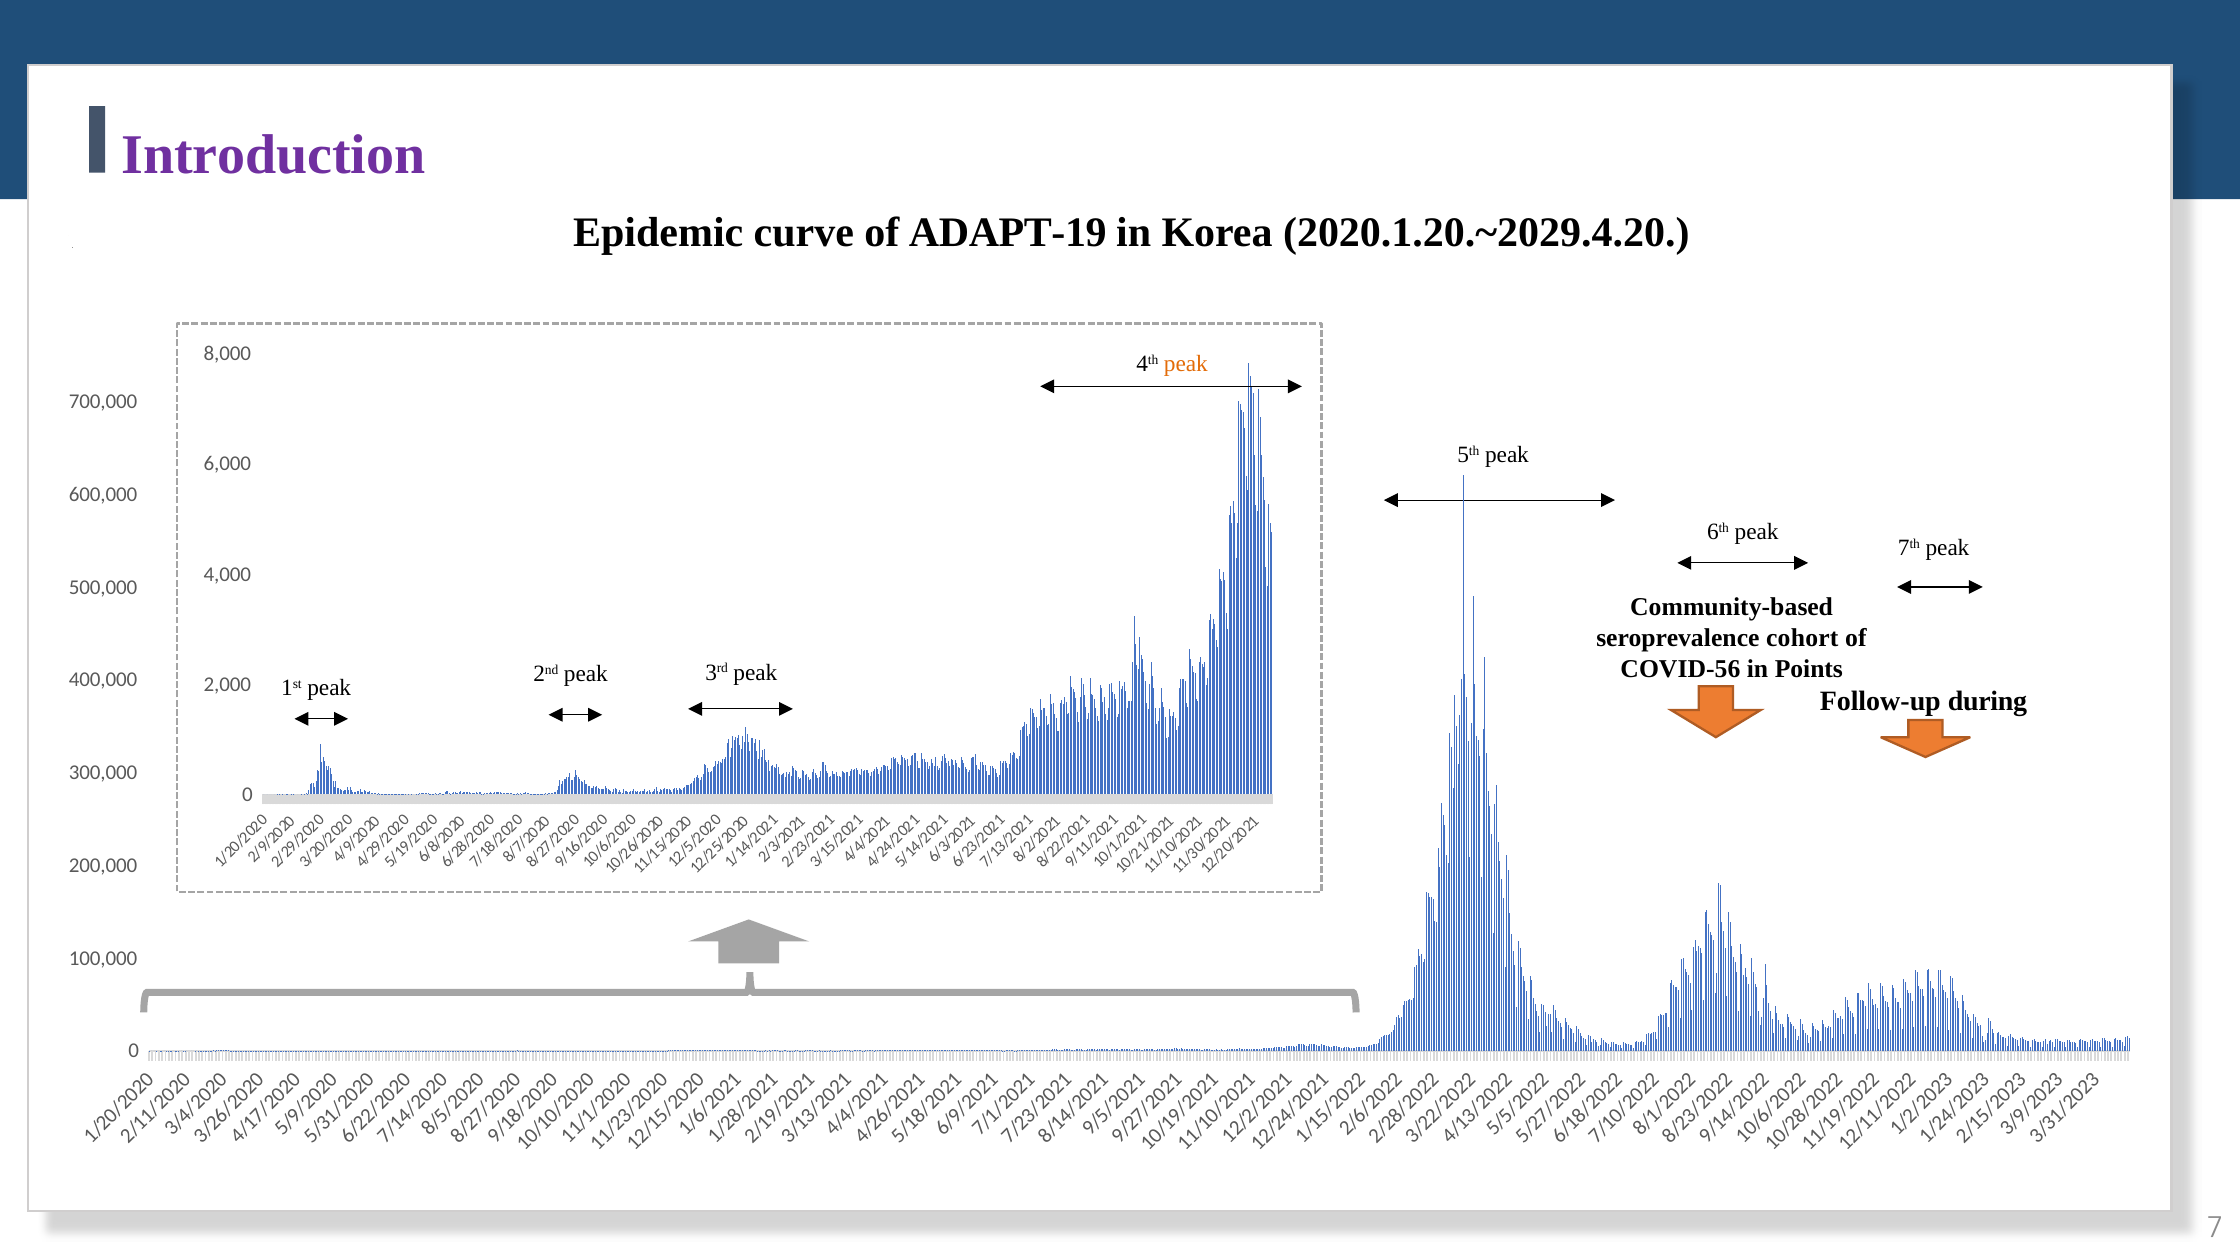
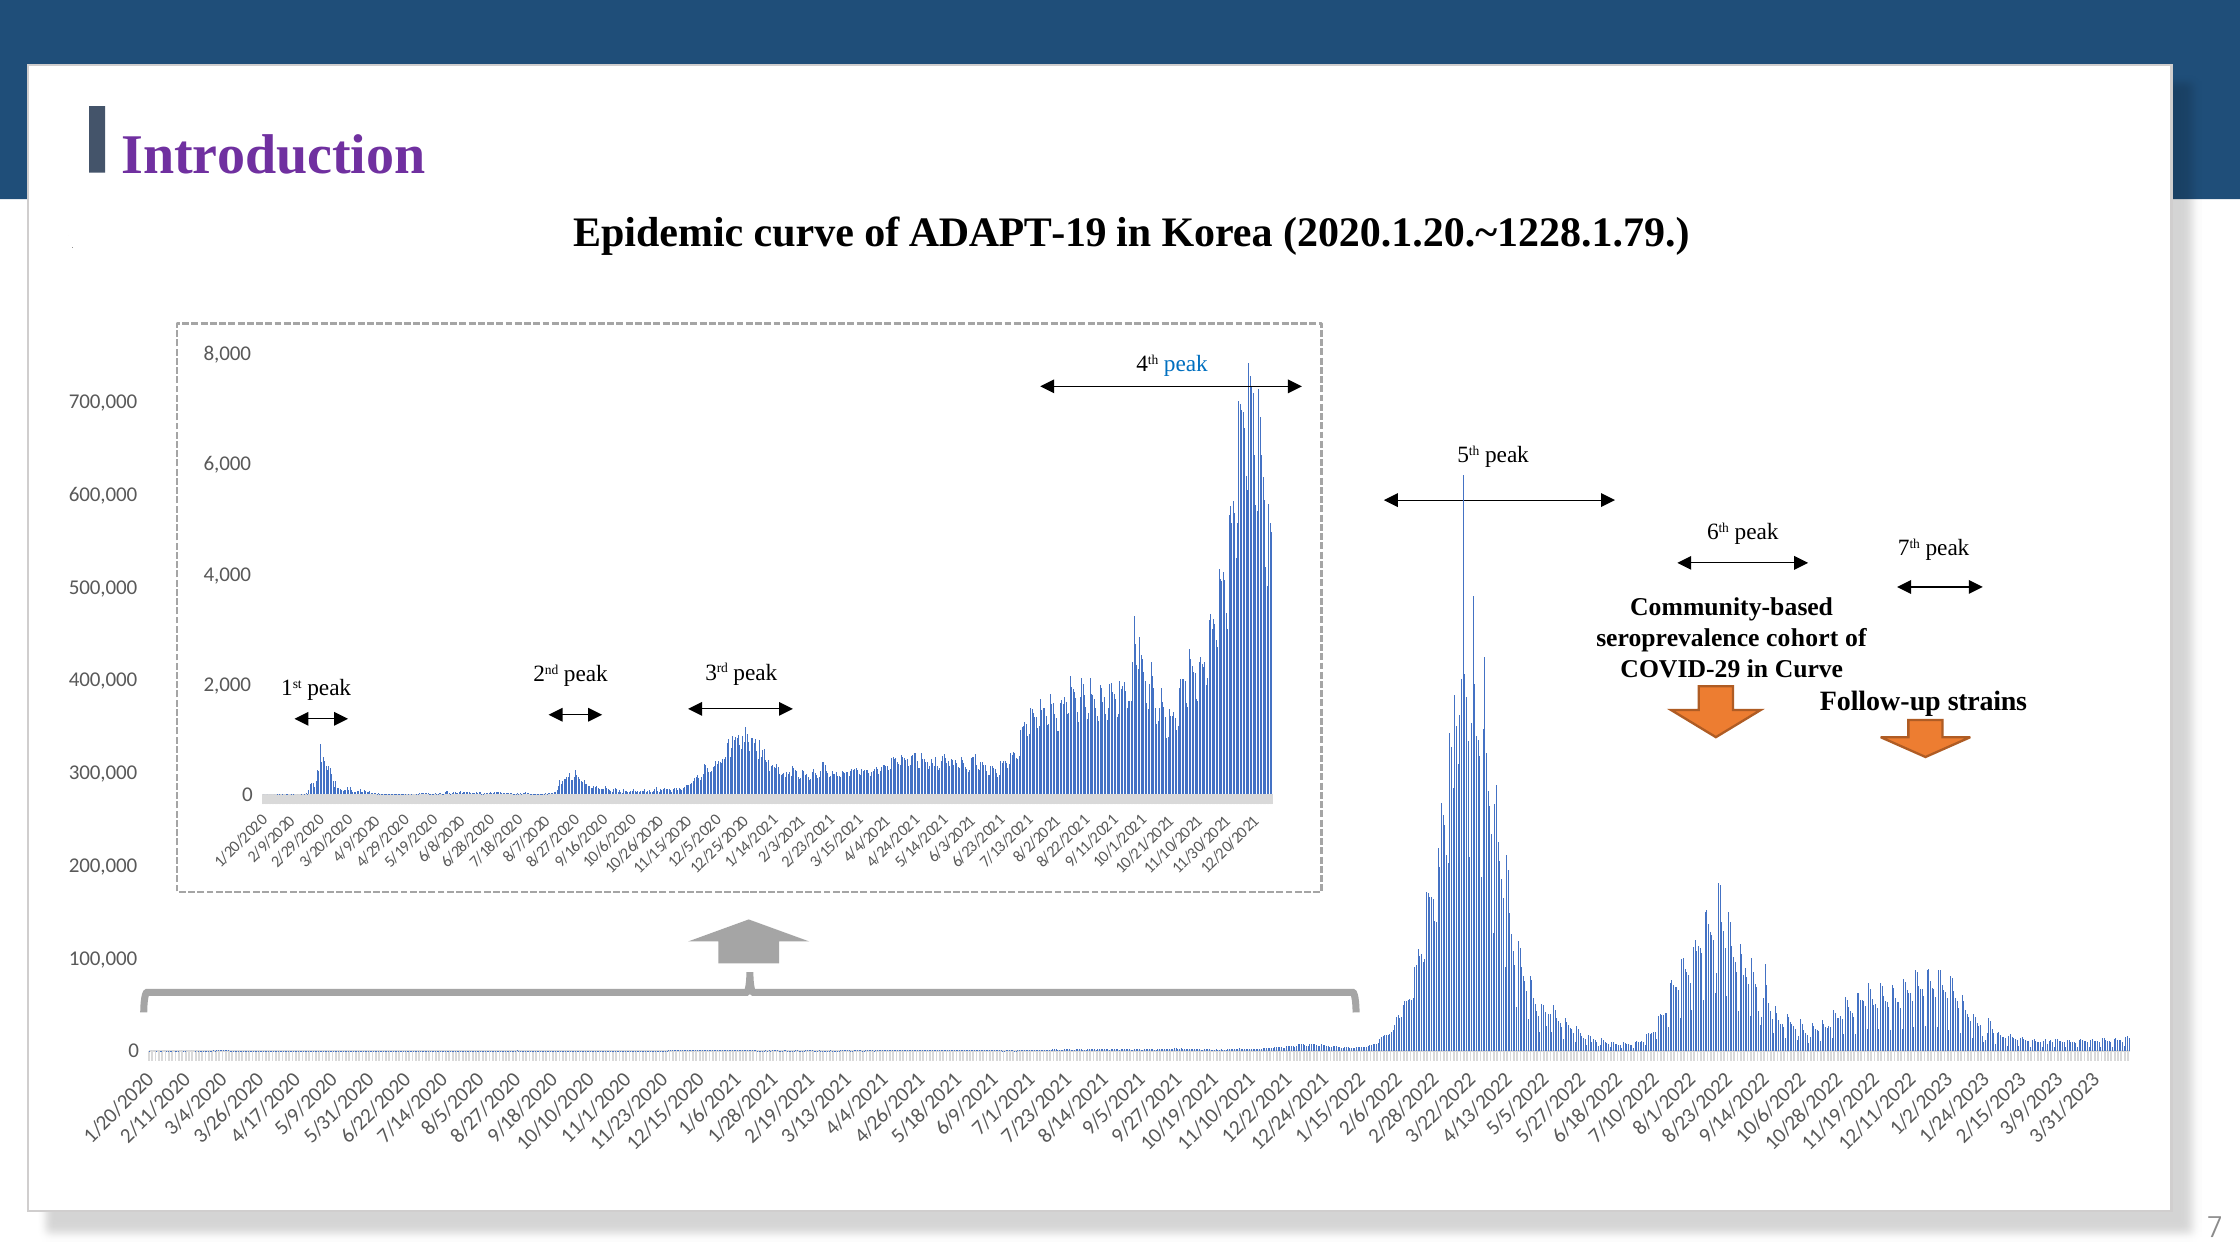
2020.1.20.~2029.4.20: 2020.1.20.~2029.4.20 -> 2020.1.20.~1228.1.79
peak at (1186, 363) colour: orange -> blue
COVID-56: COVID-56 -> COVID-29
in Points: Points -> Curve
during: during -> strains
